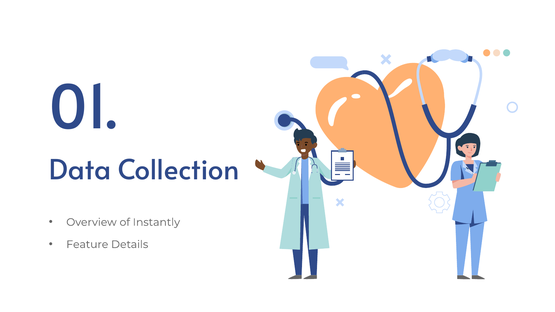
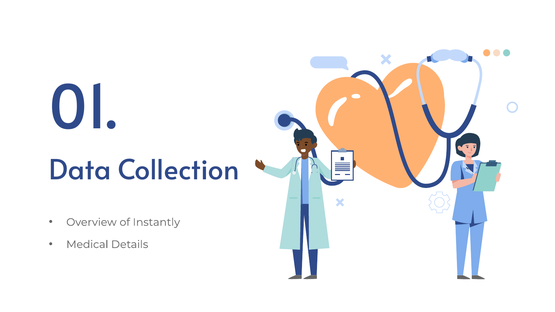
Feature: Feature -> Medical
